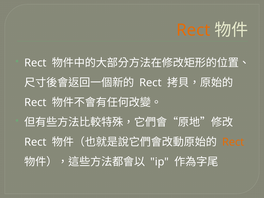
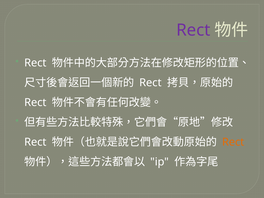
Rect at (193, 30) colour: orange -> purple
